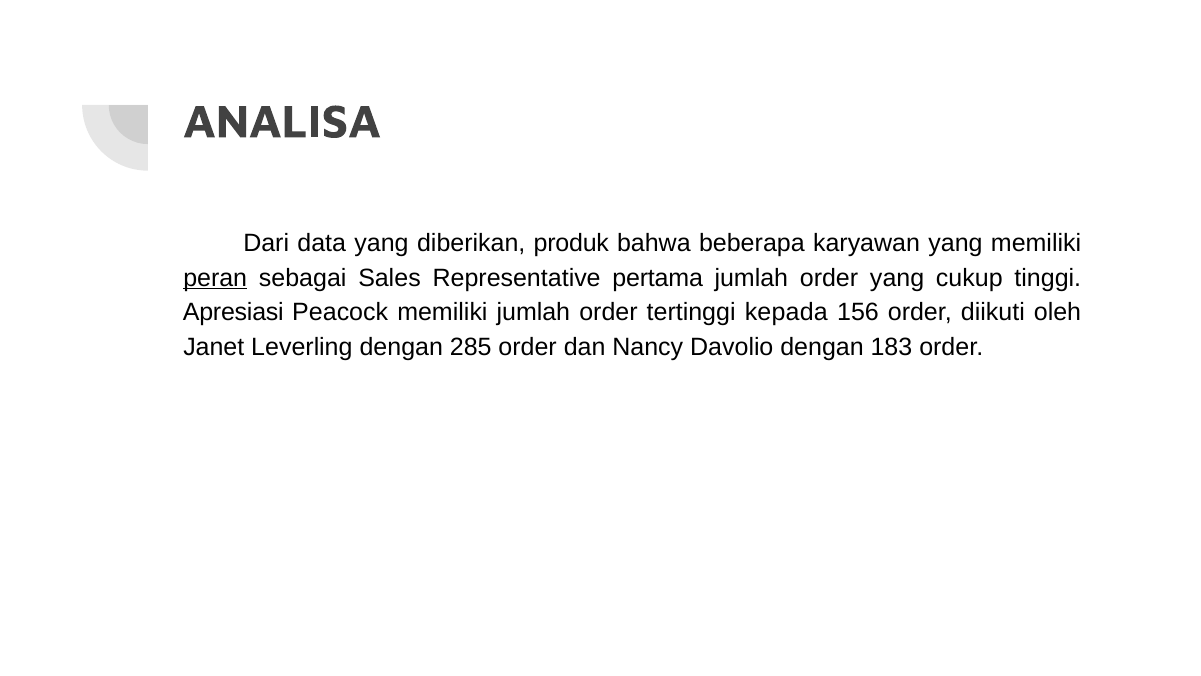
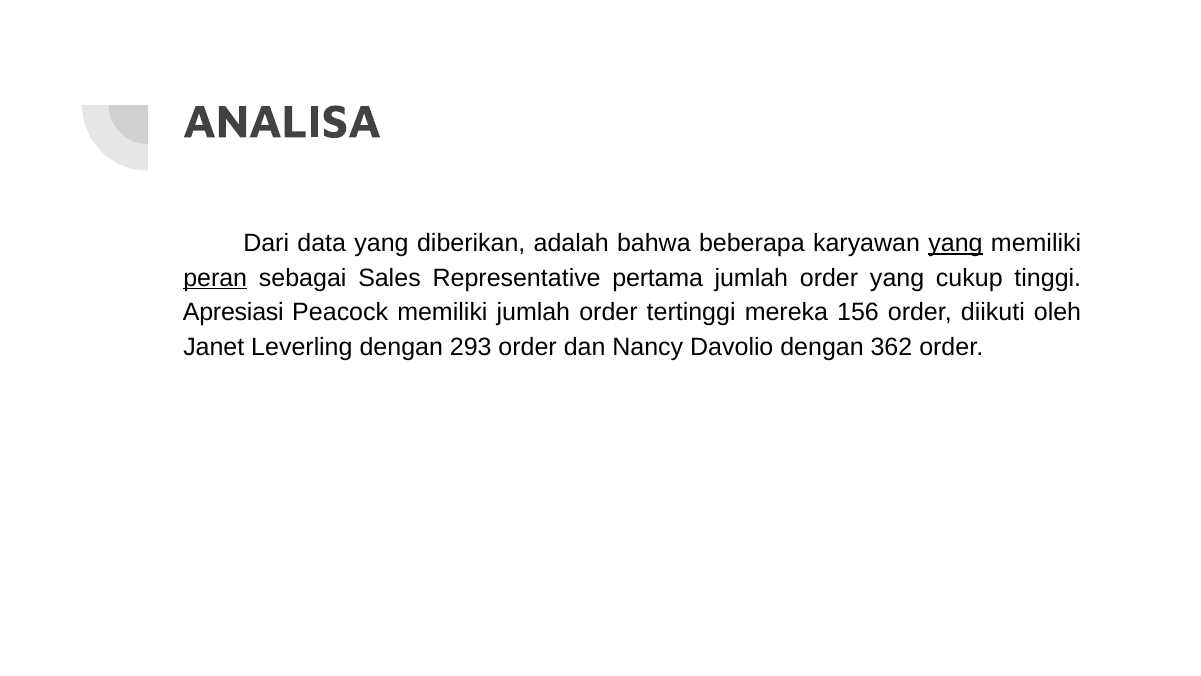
produk: produk -> adalah
yang at (956, 243) underline: none -> present
kepada: kepada -> mereka
285: 285 -> 293
183: 183 -> 362
